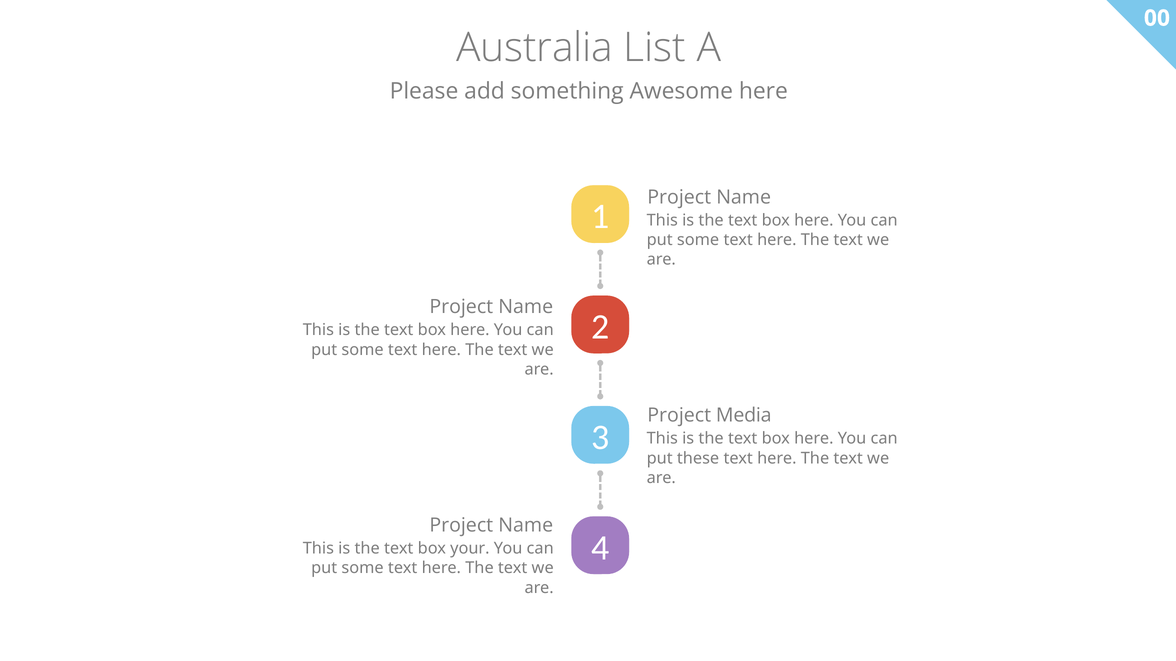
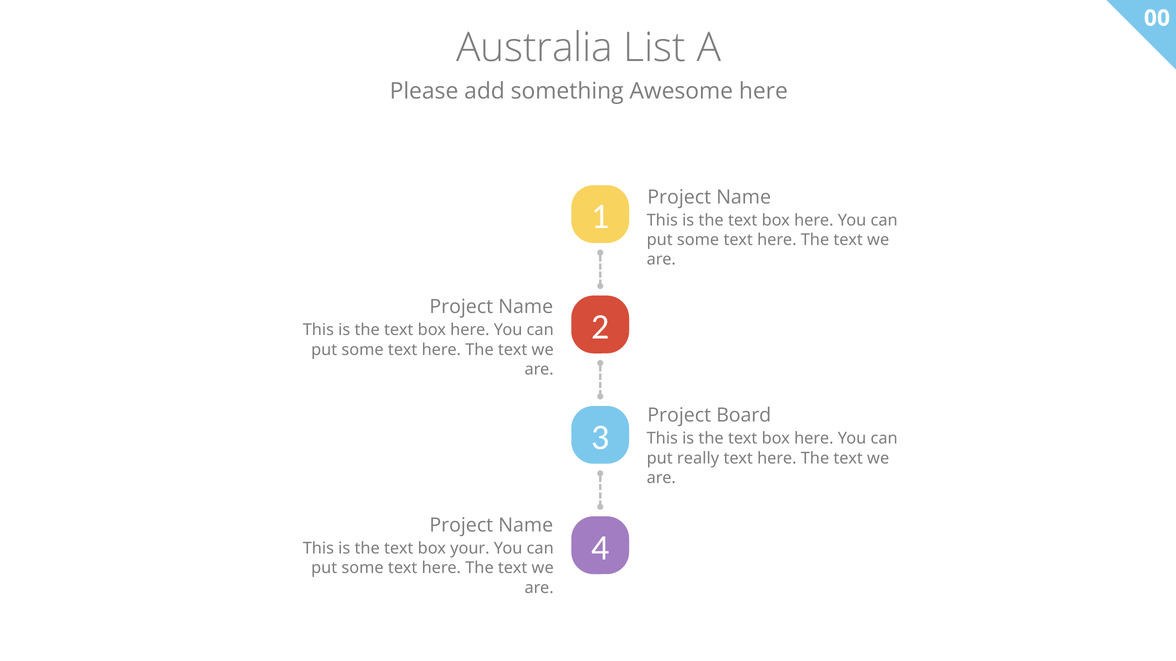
Media: Media -> Board
these: these -> really
